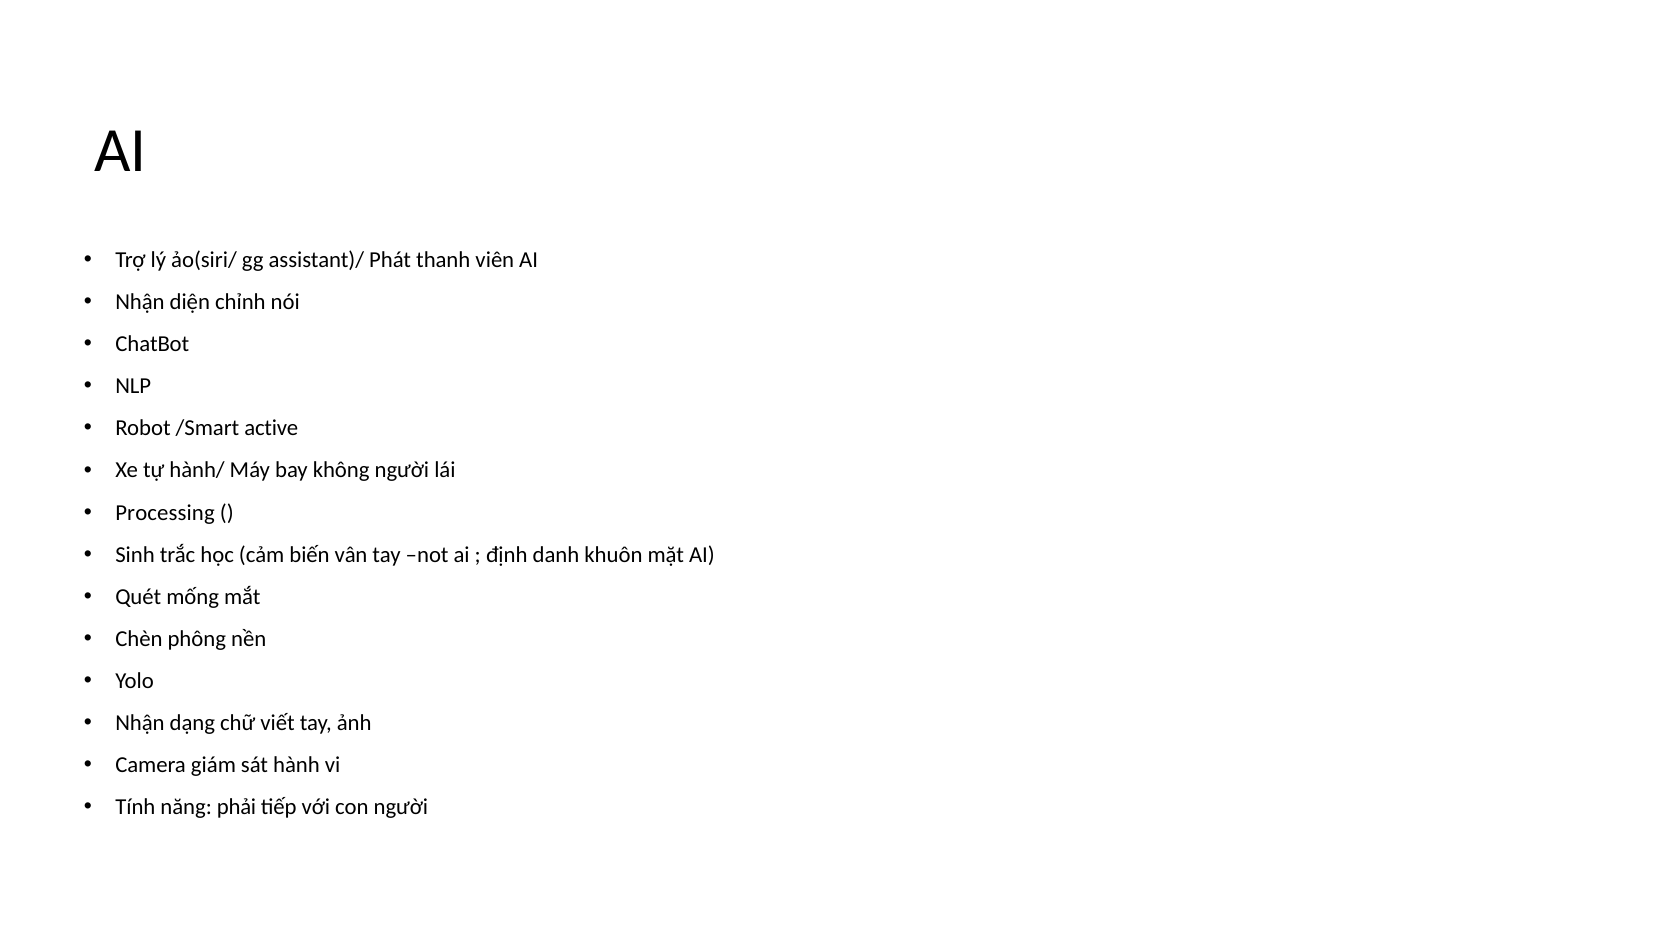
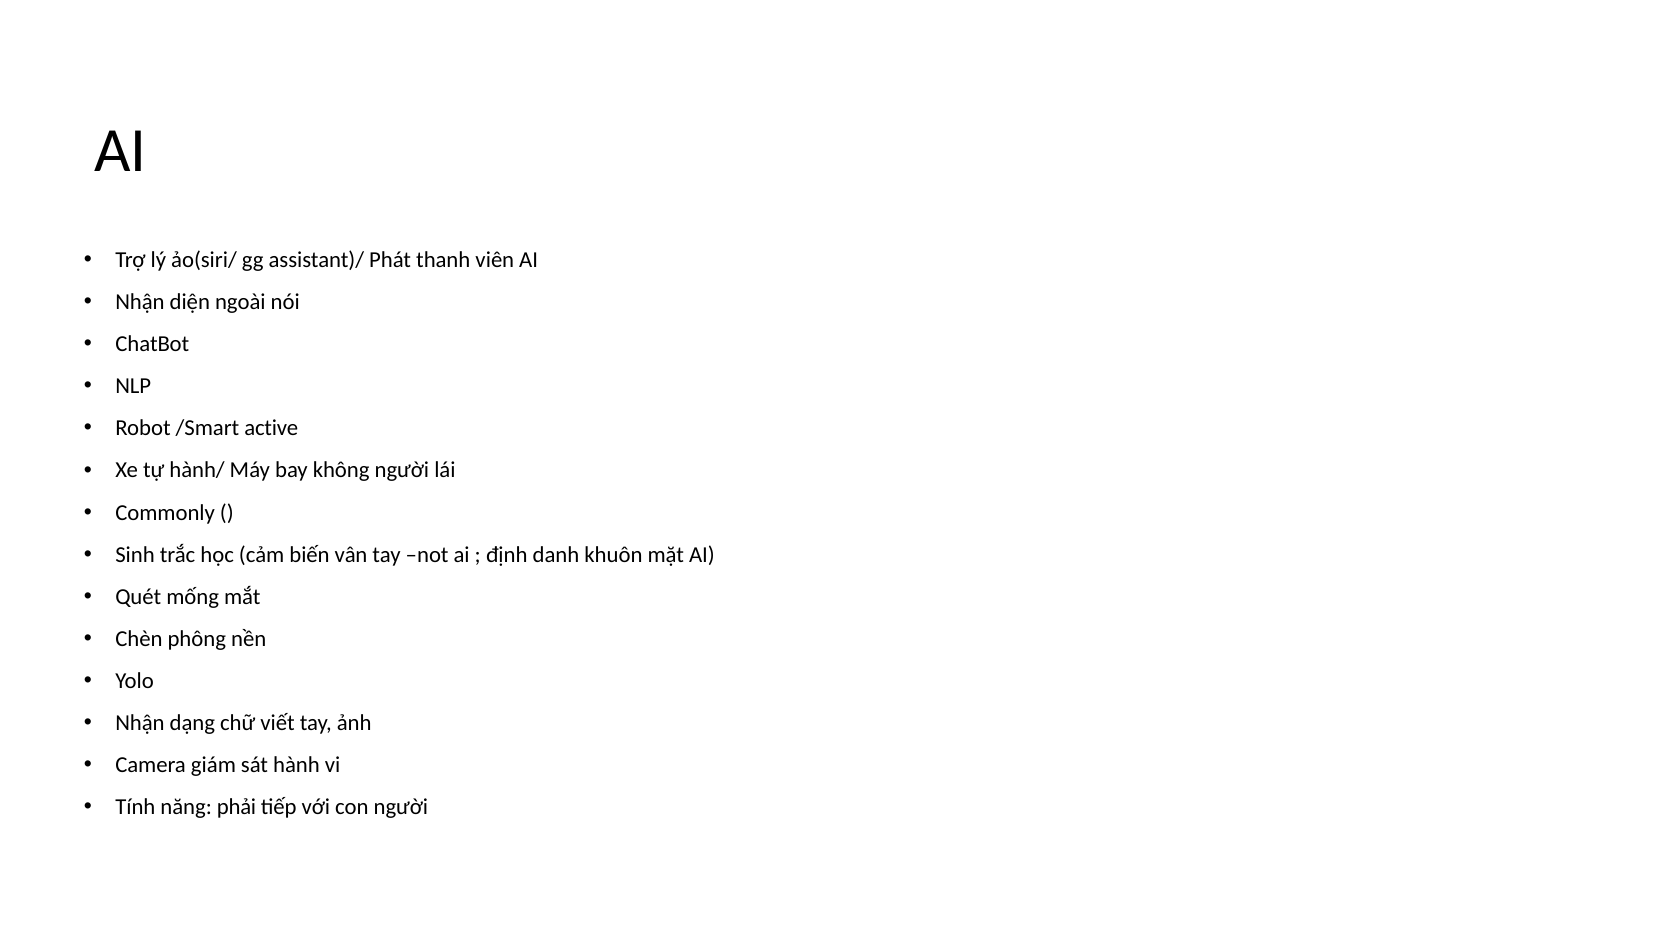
chỉnh: chỉnh -> ngoài
Processing: Processing -> Commonly
